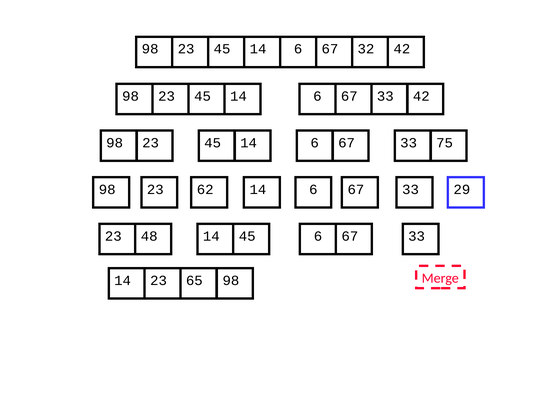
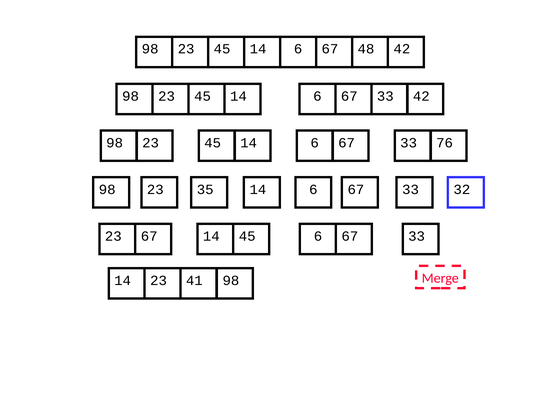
32: 32 -> 48
75: 75 -> 76
62: 62 -> 35
29: 29 -> 32
23 48: 48 -> 67
65: 65 -> 41
